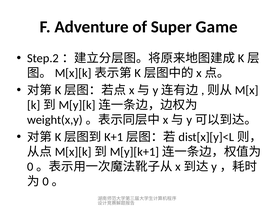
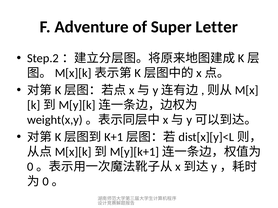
Game: Game -> Letter
